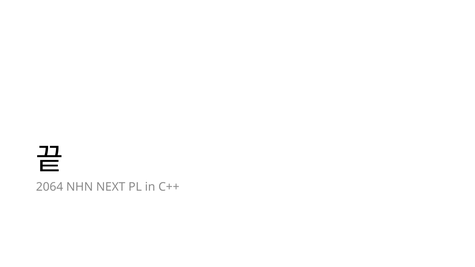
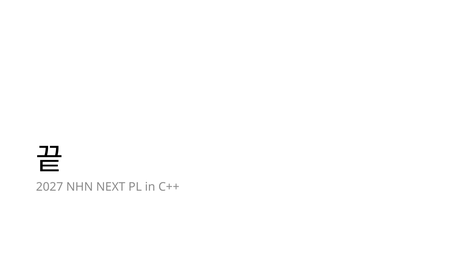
2064: 2064 -> 2027
